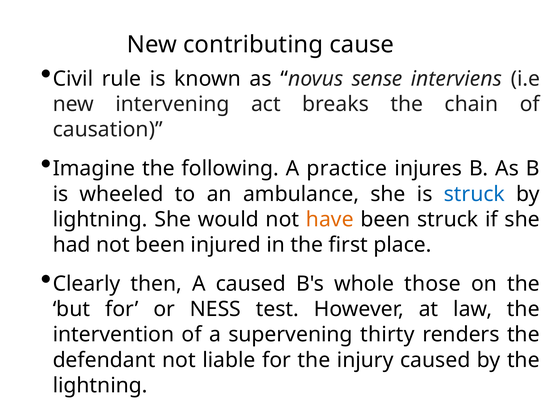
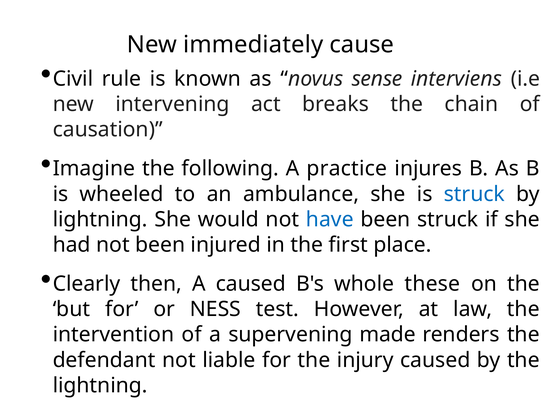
contributing: contributing -> immediately
have colour: orange -> blue
those: those -> these
thirty: thirty -> made
